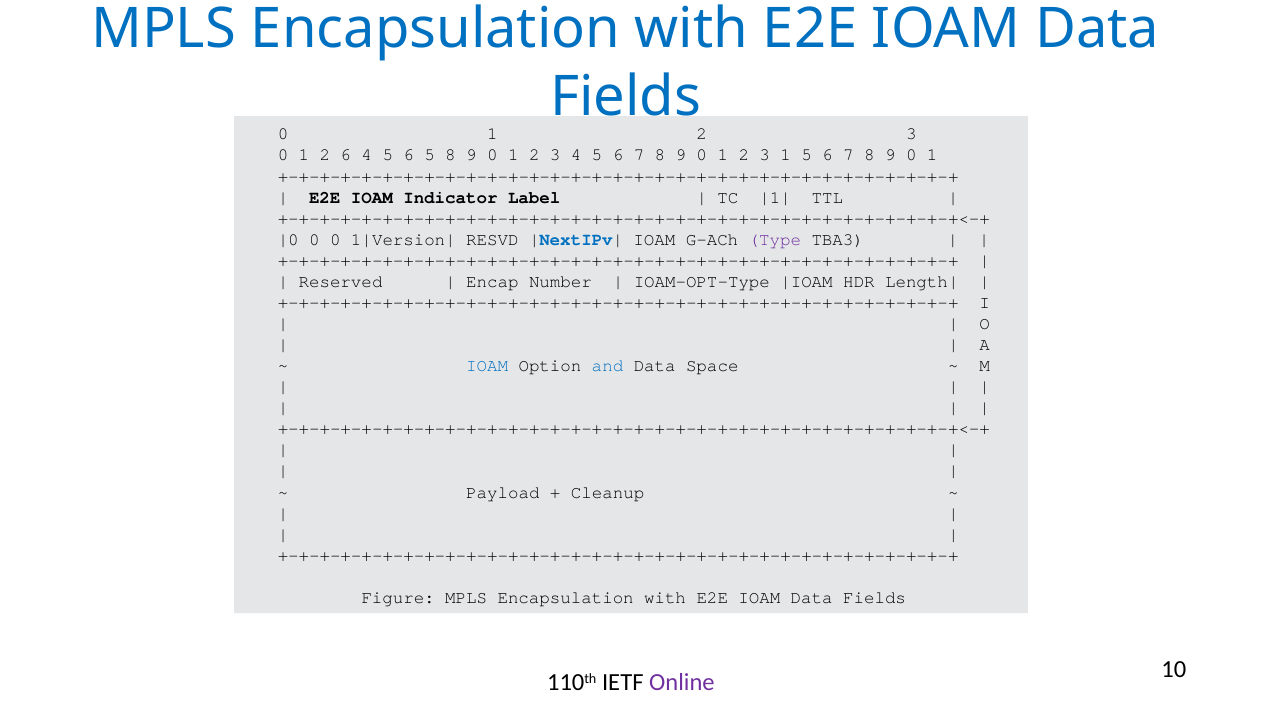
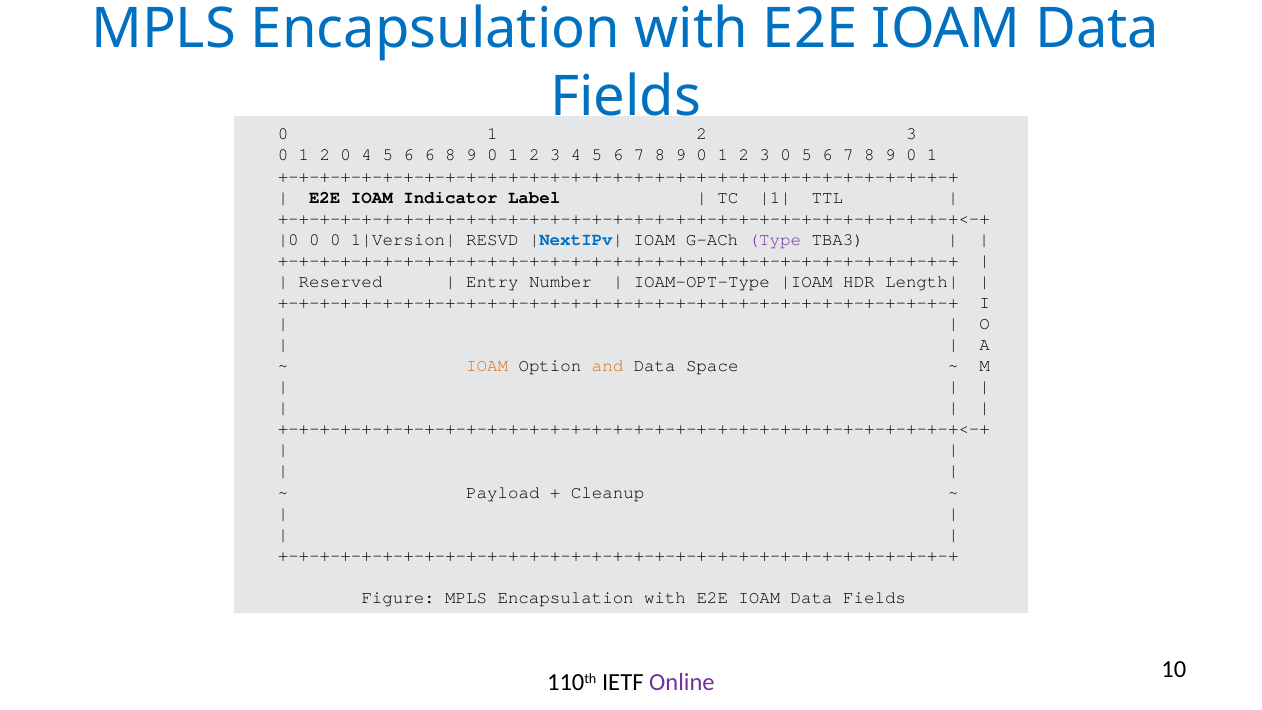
2 6: 6 -> 0
6 5: 5 -> 6
1 at (786, 155): 1 -> 0
Encap: Encap -> Entry
IOAM at (487, 366) colour: blue -> orange
and colour: blue -> orange
